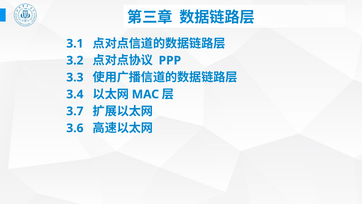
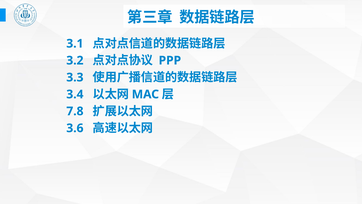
3.7: 3.7 -> 7.8
